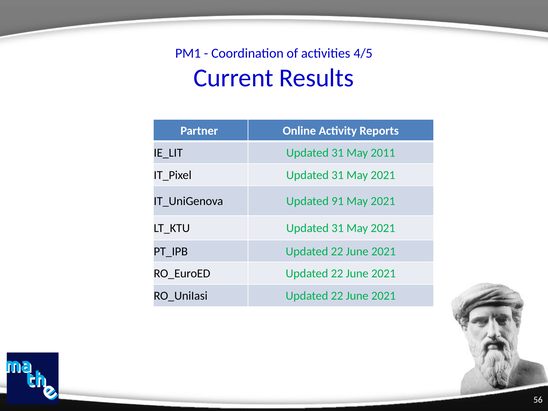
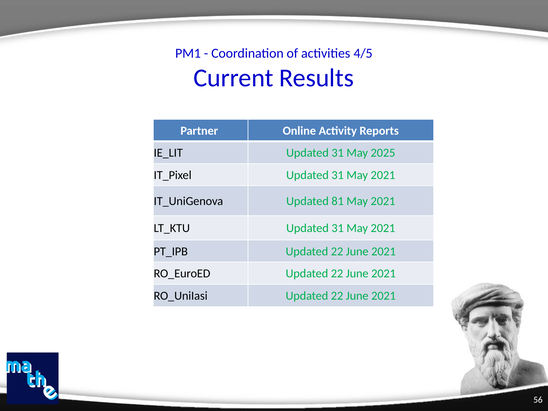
2011: 2011 -> 2025
91: 91 -> 81
